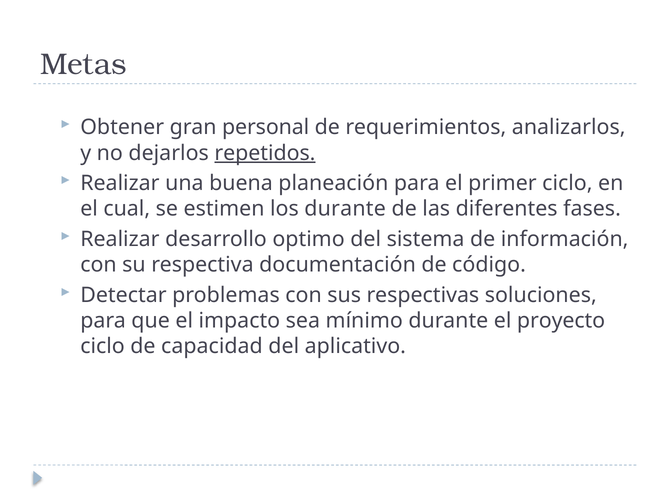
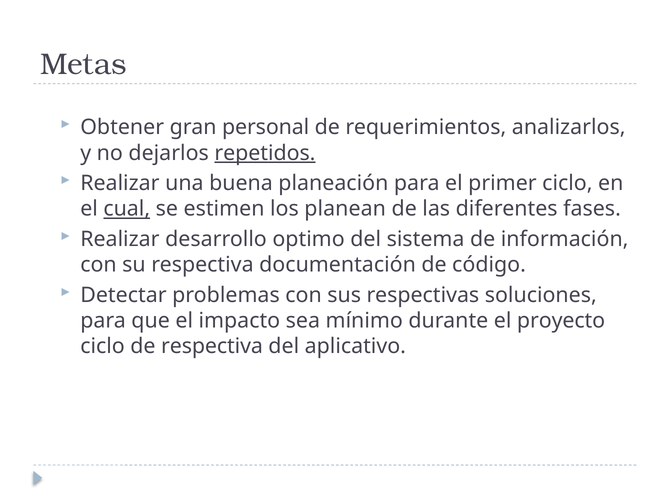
cual underline: none -> present
los durante: durante -> planean
de capacidad: capacidad -> respectiva
